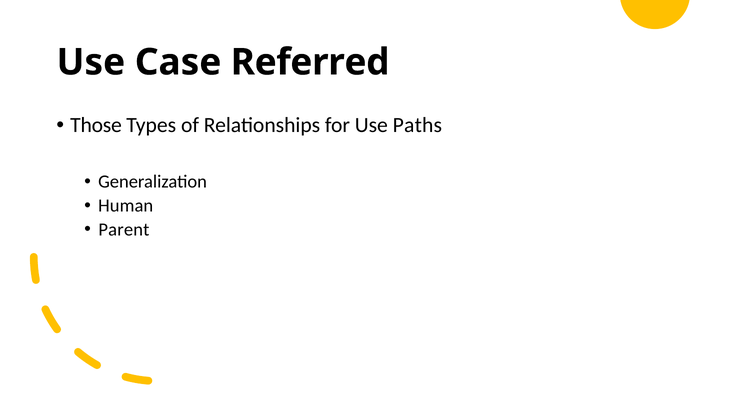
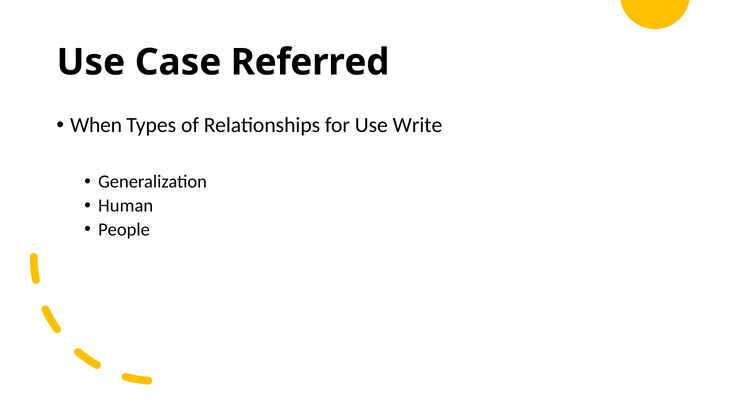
Those: Those -> When
Paths: Paths -> Write
Parent: Parent -> People
